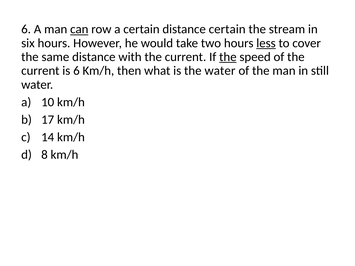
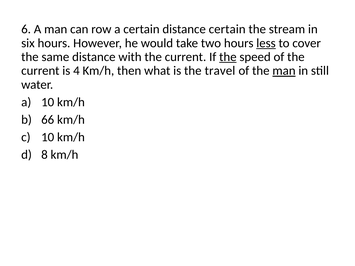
can underline: present -> none
is 6: 6 -> 4
the water: water -> travel
man at (284, 71) underline: none -> present
17: 17 -> 66
14 at (48, 137): 14 -> 10
